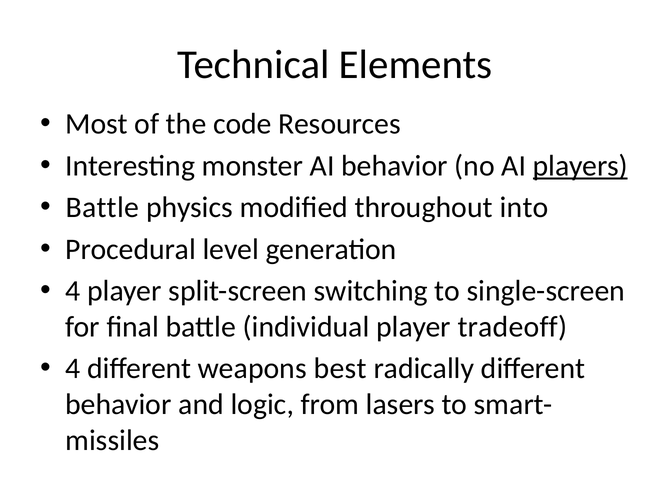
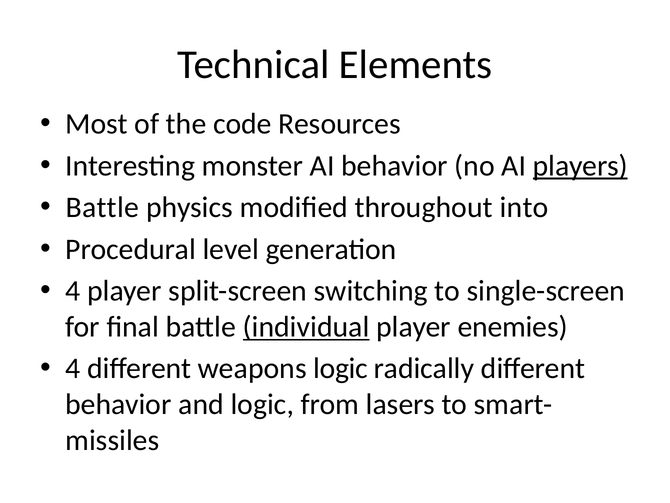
individual underline: none -> present
tradeoff: tradeoff -> enemies
weapons best: best -> logic
